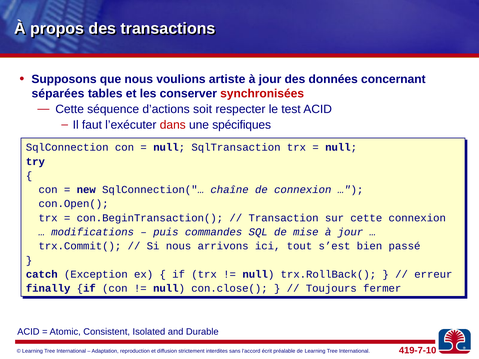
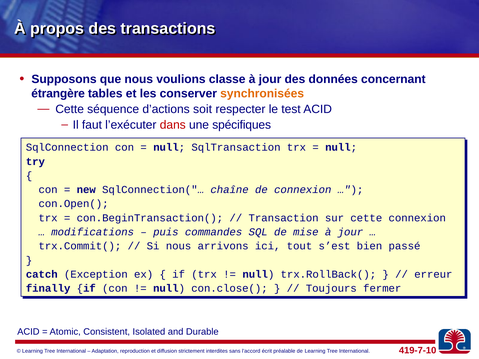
artiste: artiste -> classe
séparées: séparées -> étrangère
synchronisées colour: red -> orange
